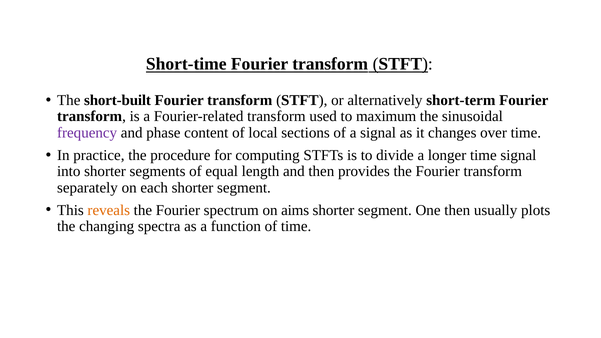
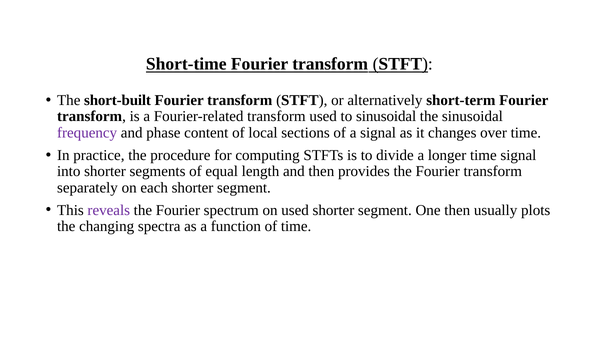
to maximum: maximum -> sinusoidal
reveals colour: orange -> purple
on aims: aims -> used
